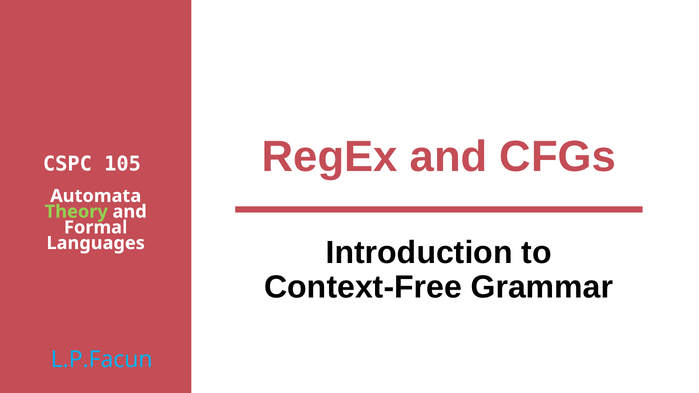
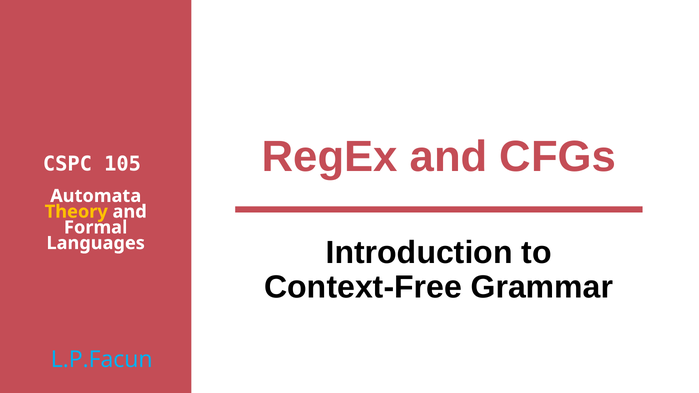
Theory colour: light green -> yellow
